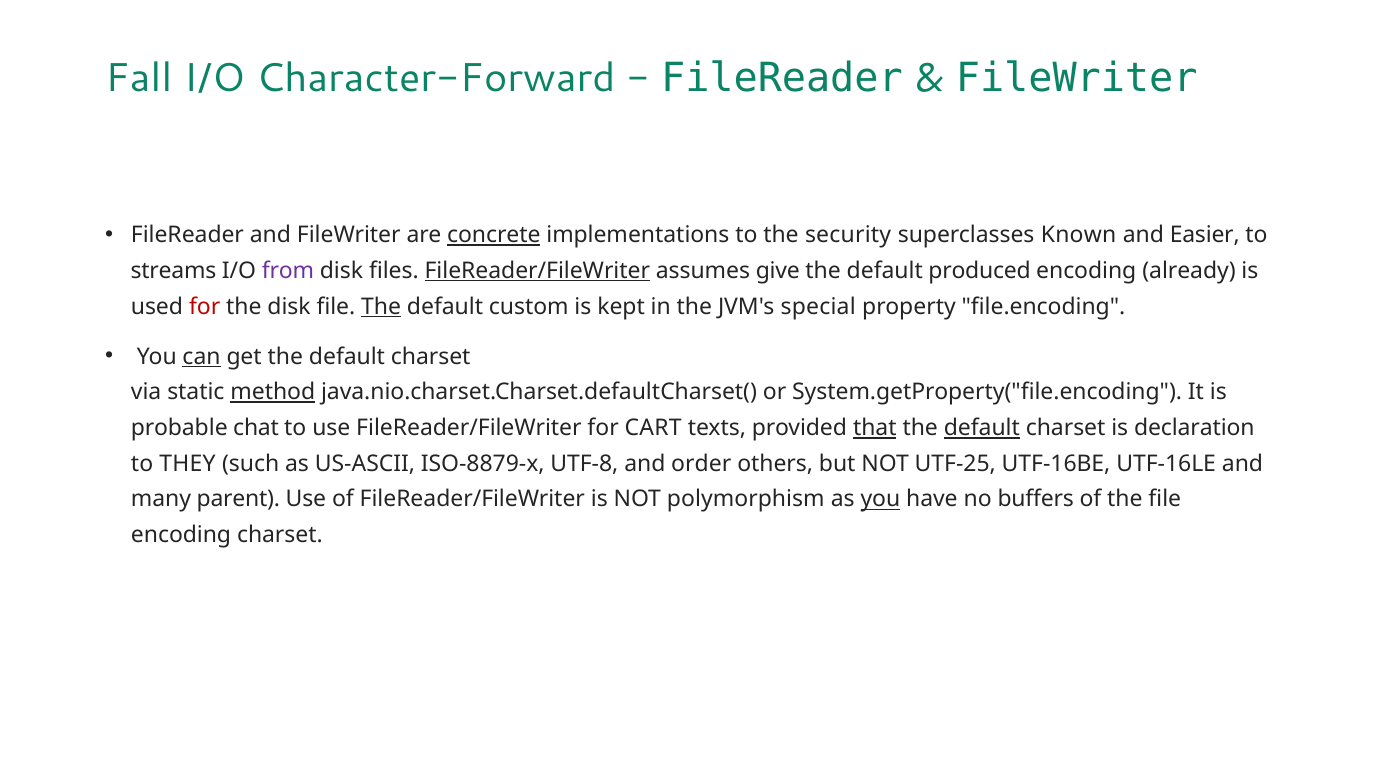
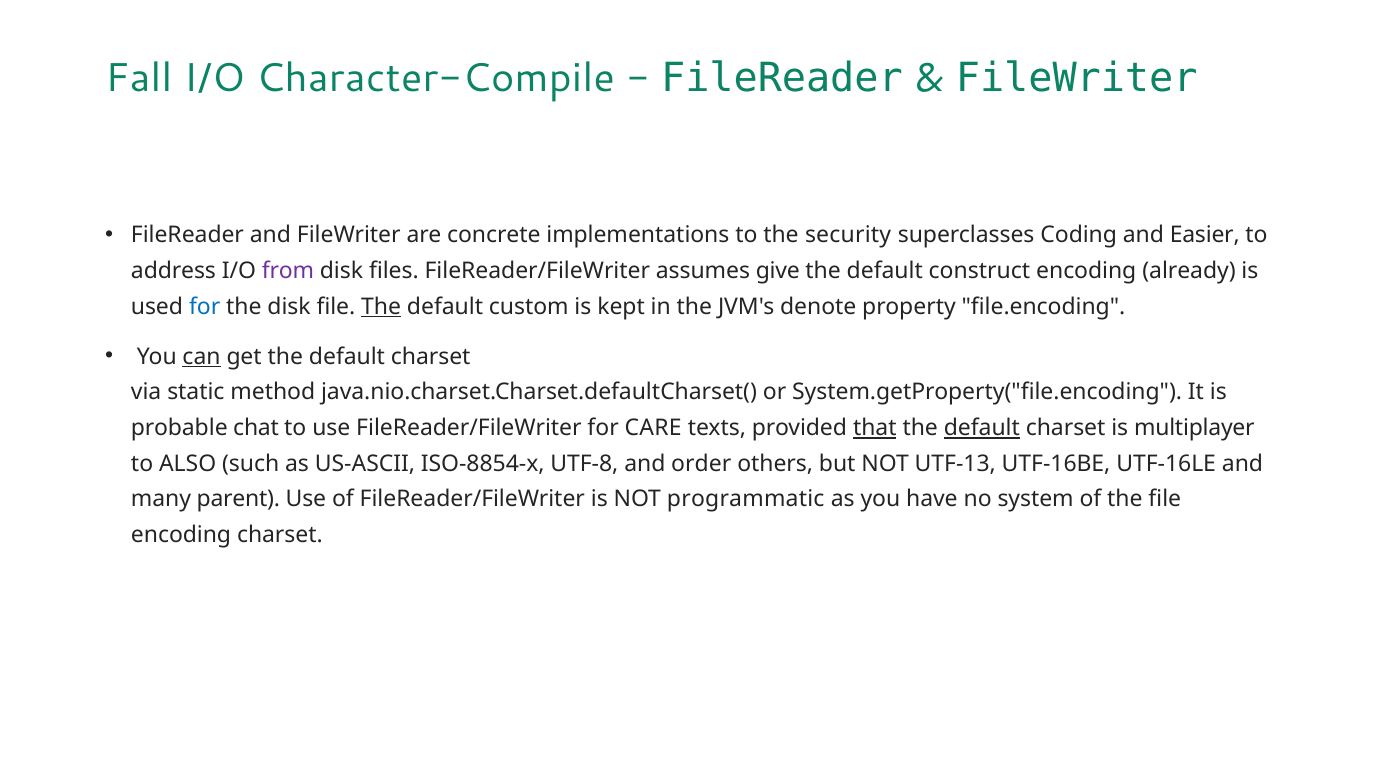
Character-Forward: Character-Forward -> Character-Compile
concrete underline: present -> none
Known: Known -> Coding
streams: streams -> address
FileReader/FileWriter at (537, 271) underline: present -> none
produced: produced -> construct
for at (205, 307) colour: red -> blue
special: special -> denote
method underline: present -> none
CART: CART -> CARE
declaration: declaration -> multiplayer
THEY: THEY -> ALSO
ISO-8879-x: ISO-8879-x -> ISO-8854-x
UTF-25: UTF-25 -> UTF-13
polymorphism: polymorphism -> programmatic
you at (880, 500) underline: present -> none
buffers: buffers -> system
